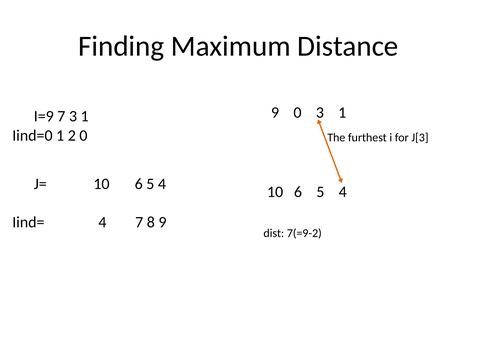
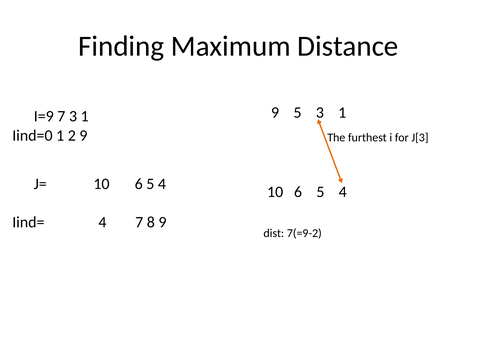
9 0: 0 -> 5
2 0: 0 -> 9
